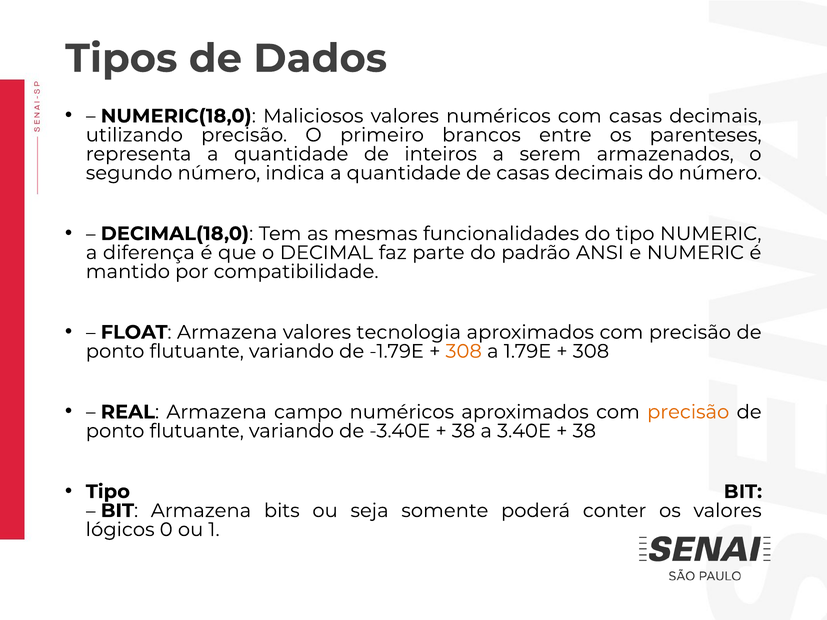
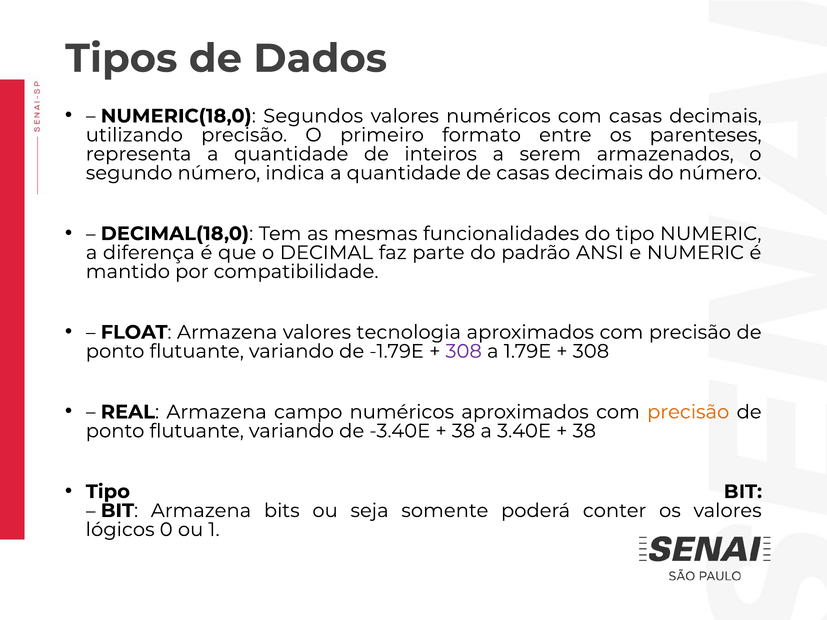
Maliciosos: Maliciosos -> Segundos
brancos: brancos -> formato
308 at (464, 351) colour: orange -> purple
